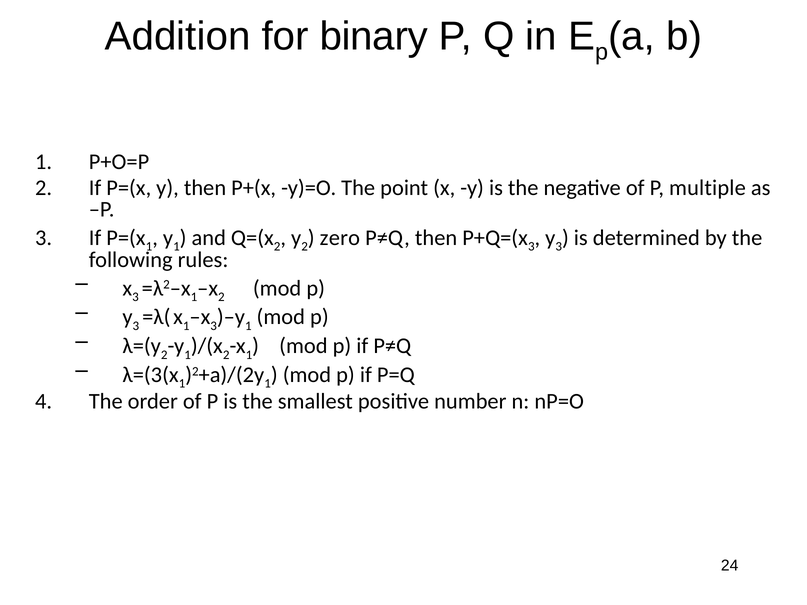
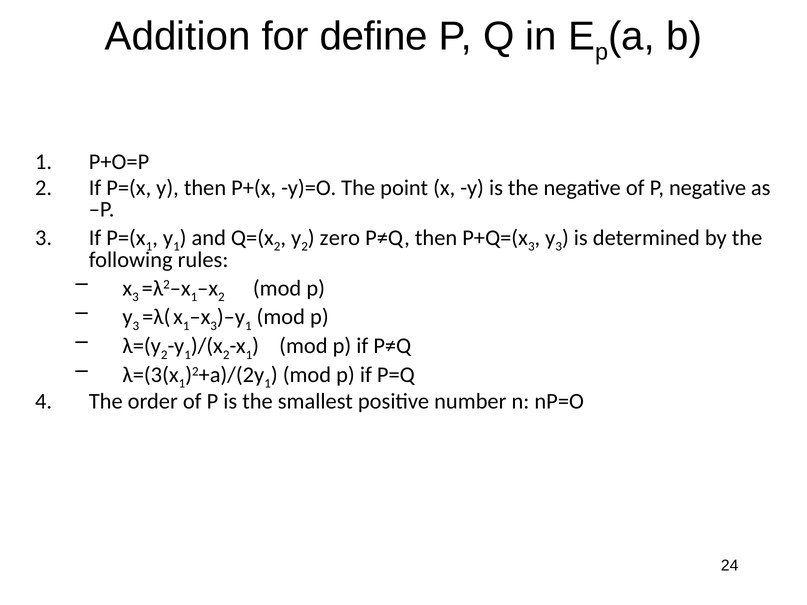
binary: binary -> define
P multiple: multiple -> negative
